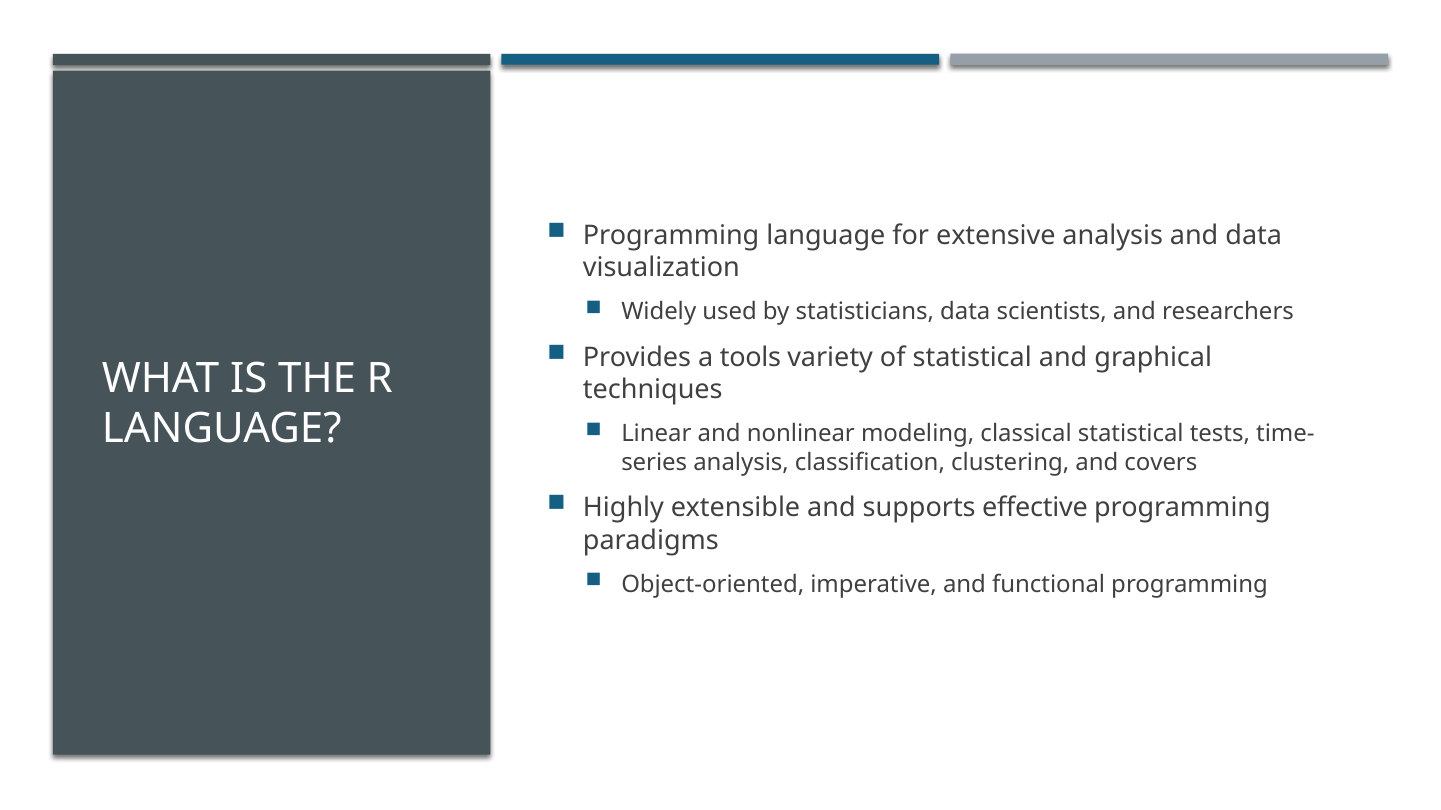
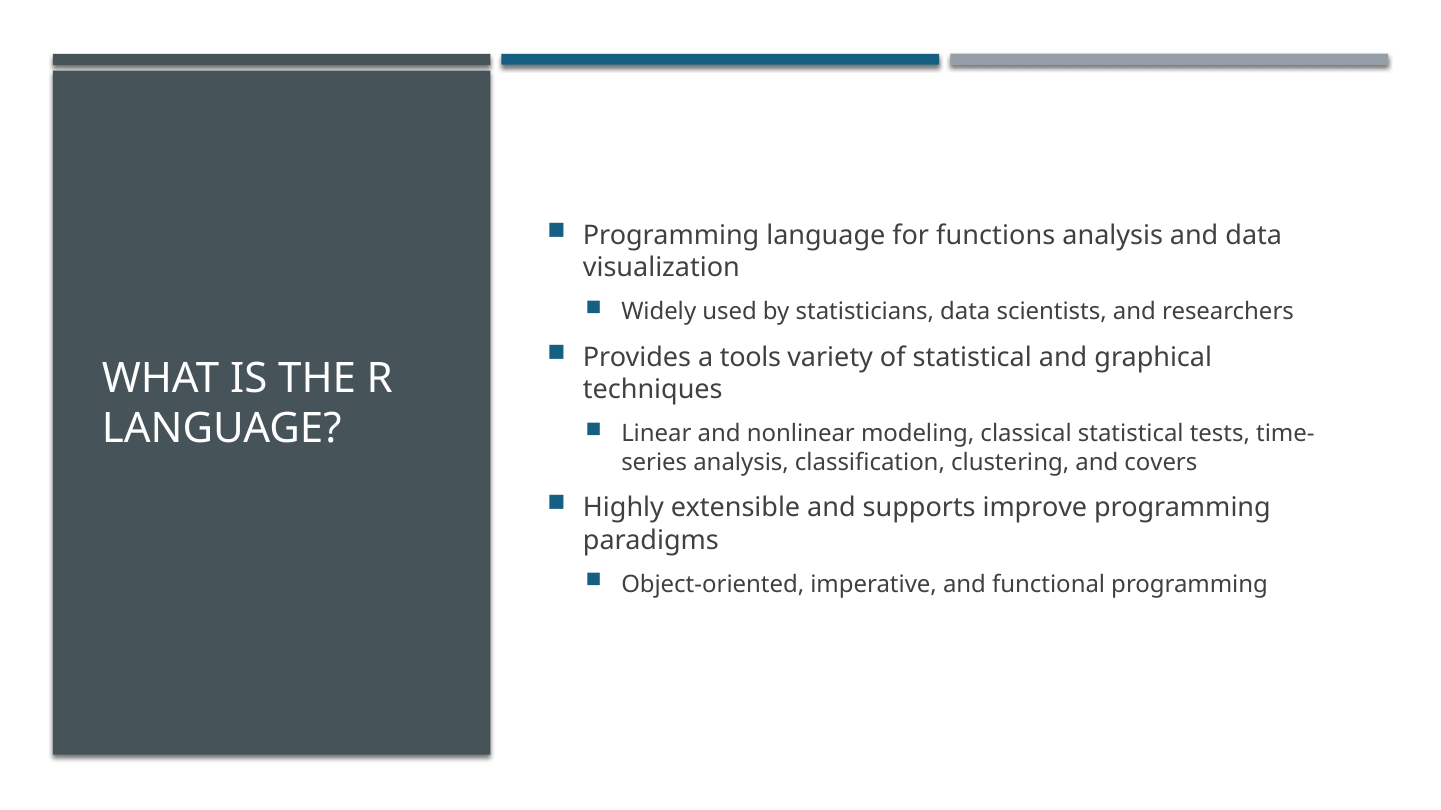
extensive: extensive -> functions
effective: effective -> improve
